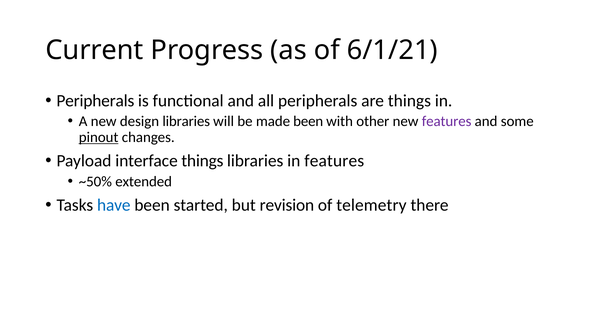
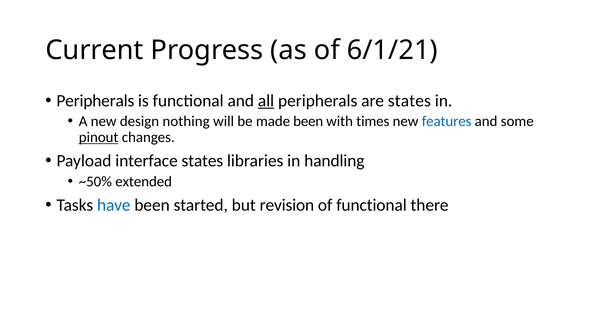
all underline: none -> present
are things: things -> states
design libraries: libraries -> nothing
other: other -> times
features at (447, 121) colour: purple -> blue
interface things: things -> states
in features: features -> handling
of telemetry: telemetry -> functional
